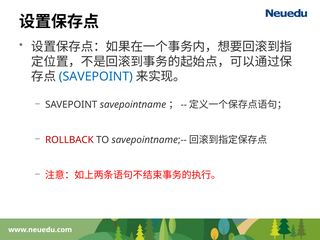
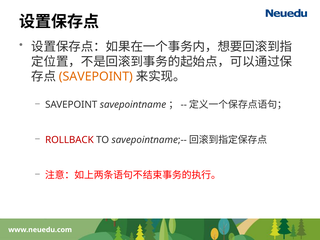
SAVEPOINT at (96, 77) colour: blue -> orange
